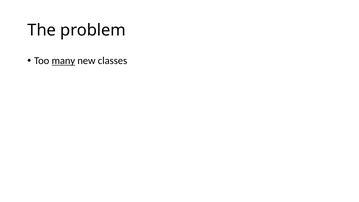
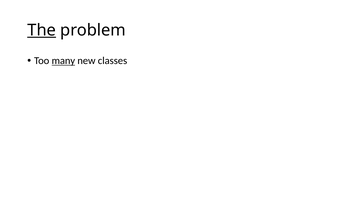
The underline: none -> present
